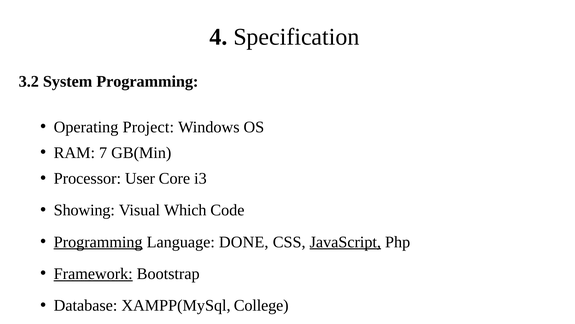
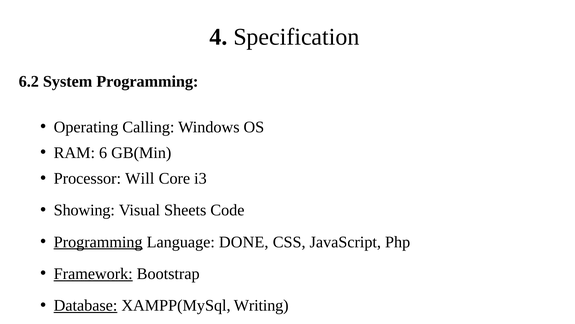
3.2: 3.2 -> 6.2
Project: Project -> Calling
7: 7 -> 6
User: User -> Will
Which: Which -> Sheets
JavaScript underline: present -> none
Database underline: none -> present
College: College -> Writing
